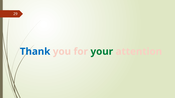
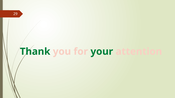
Thank colour: blue -> green
